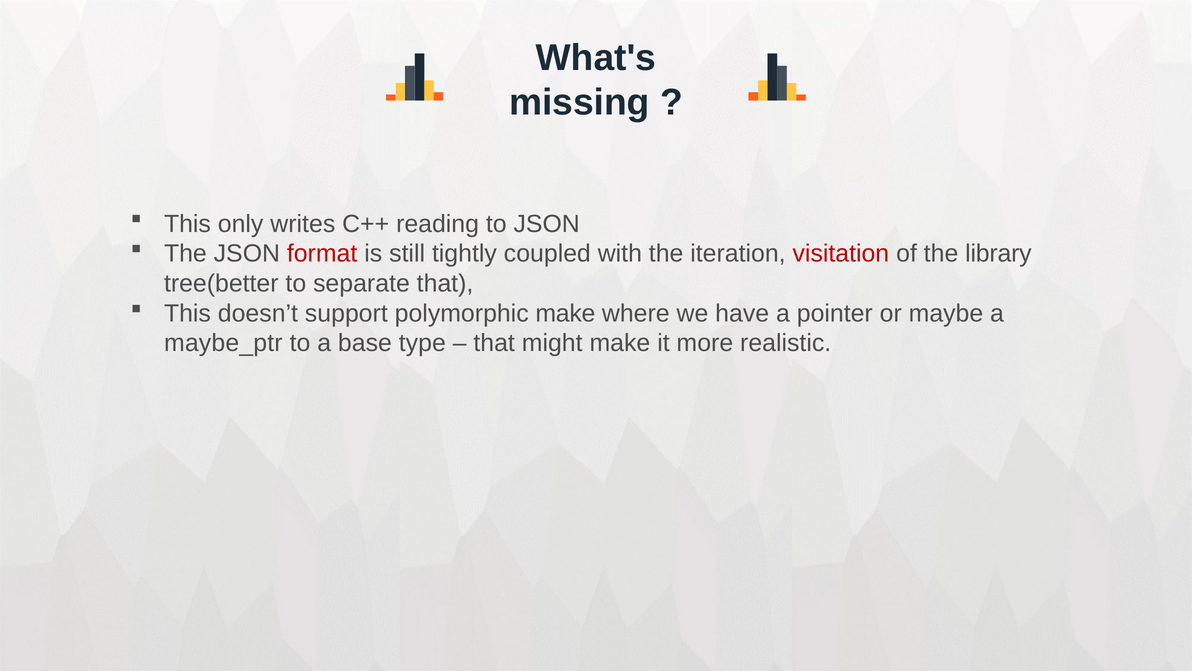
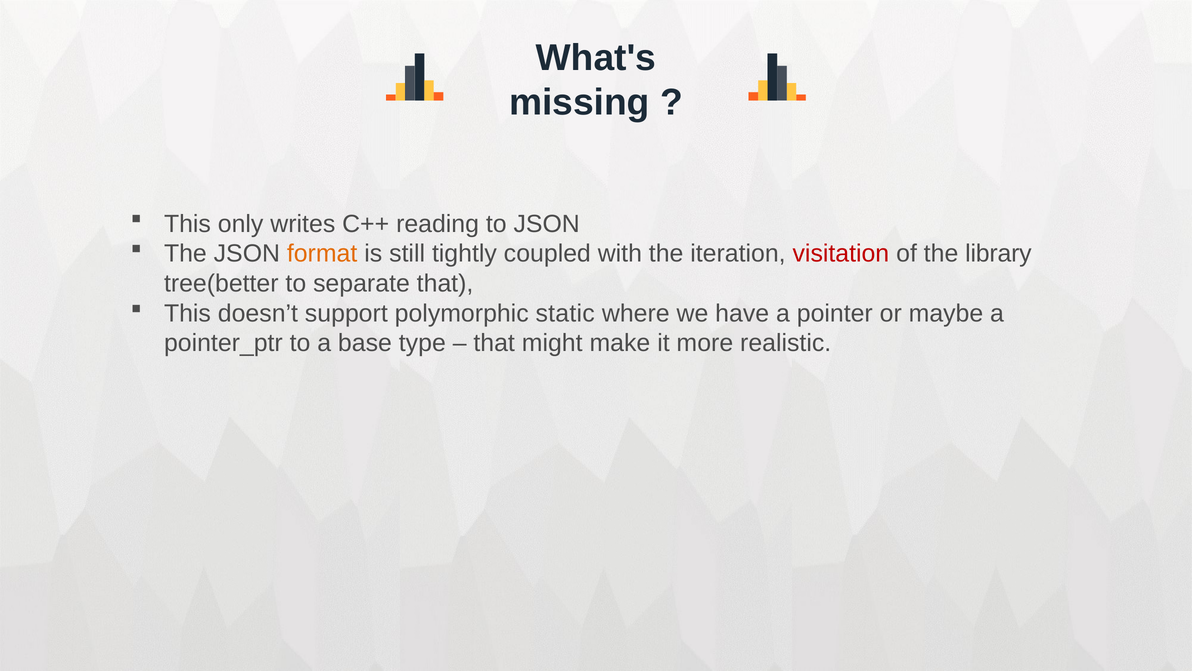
format colour: red -> orange
polymorphic make: make -> static
maybe_ptr: maybe_ptr -> pointer_ptr
